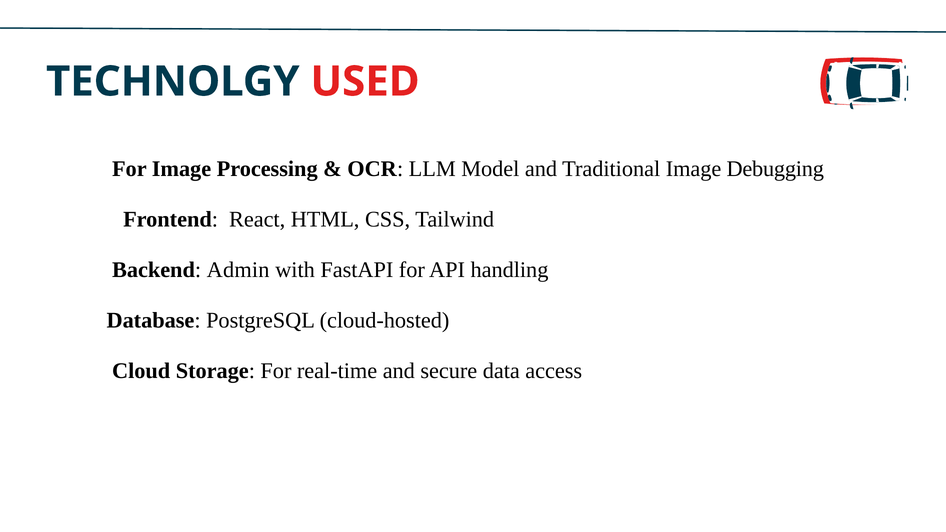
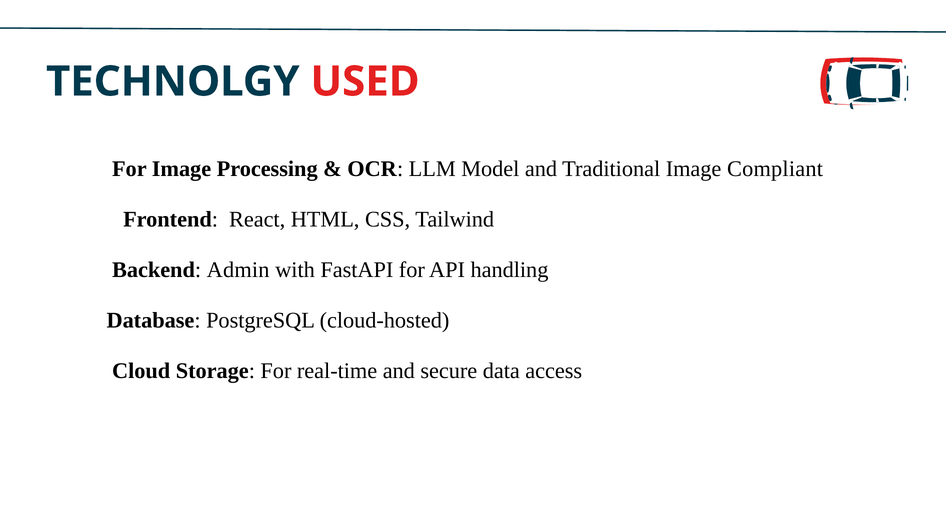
Debugging: Debugging -> Compliant
